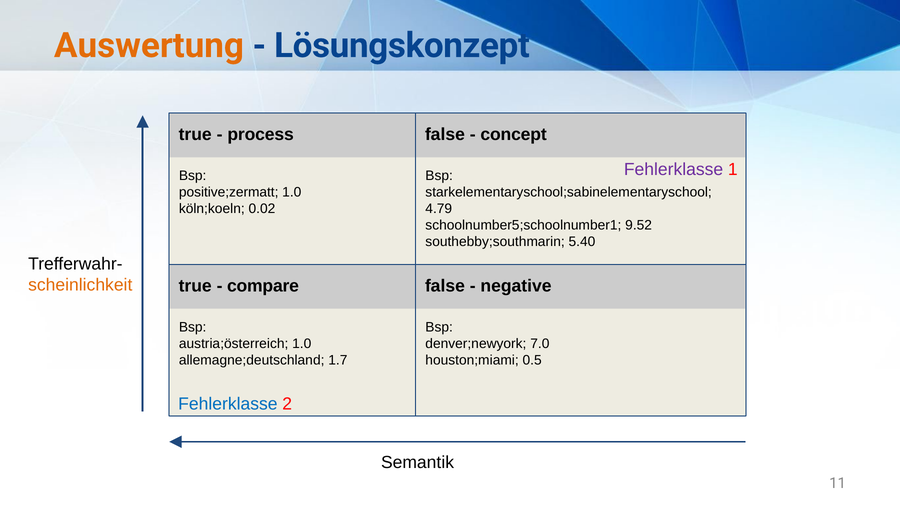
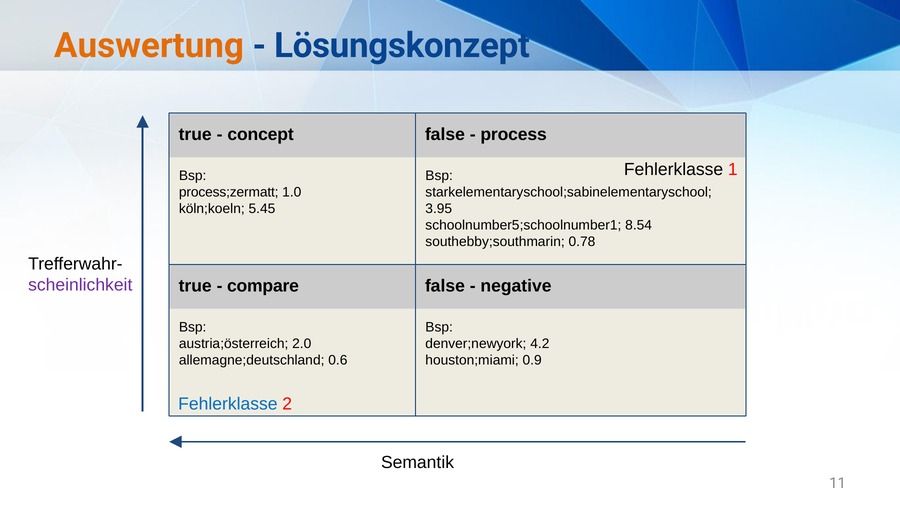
process: process -> concept
concept: concept -> process
Fehlerklasse at (674, 170) colour: purple -> black
positive;zermatt: positive;zermatt -> process;zermatt
0.02: 0.02 -> 5.45
4.79: 4.79 -> 3.95
9.52: 9.52 -> 8.54
5.40: 5.40 -> 0.78
scheinlichkeit colour: orange -> purple
austria;österreich 1.0: 1.0 -> 2.0
7.0: 7.0 -> 4.2
1.7: 1.7 -> 0.6
0.5: 0.5 -> 0.9
